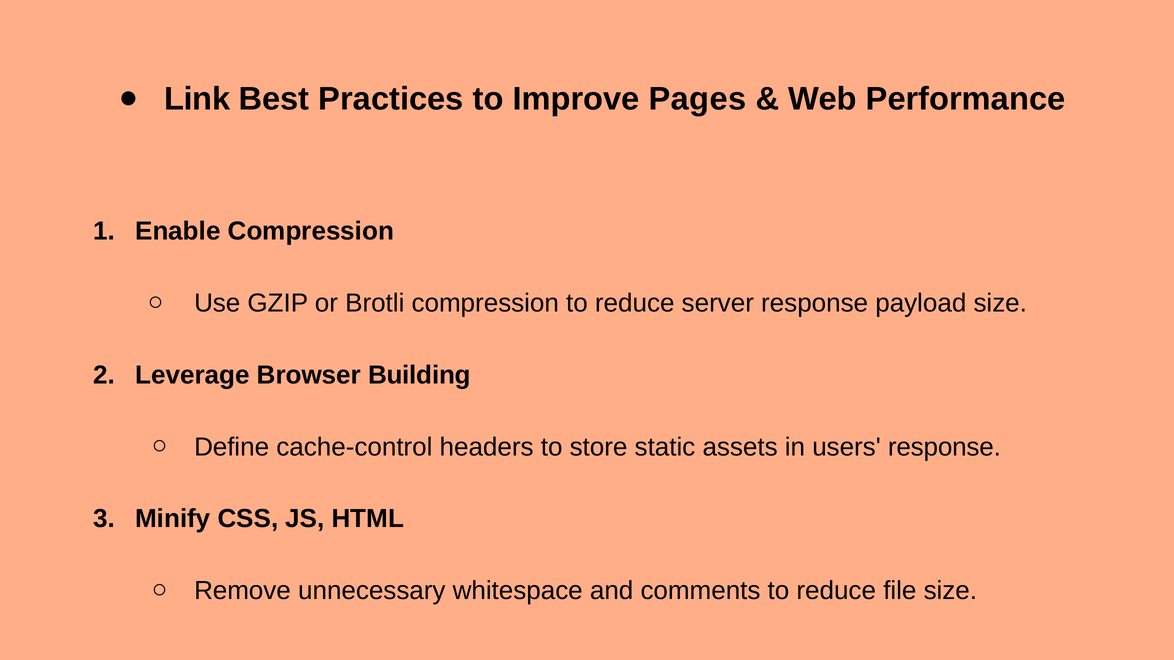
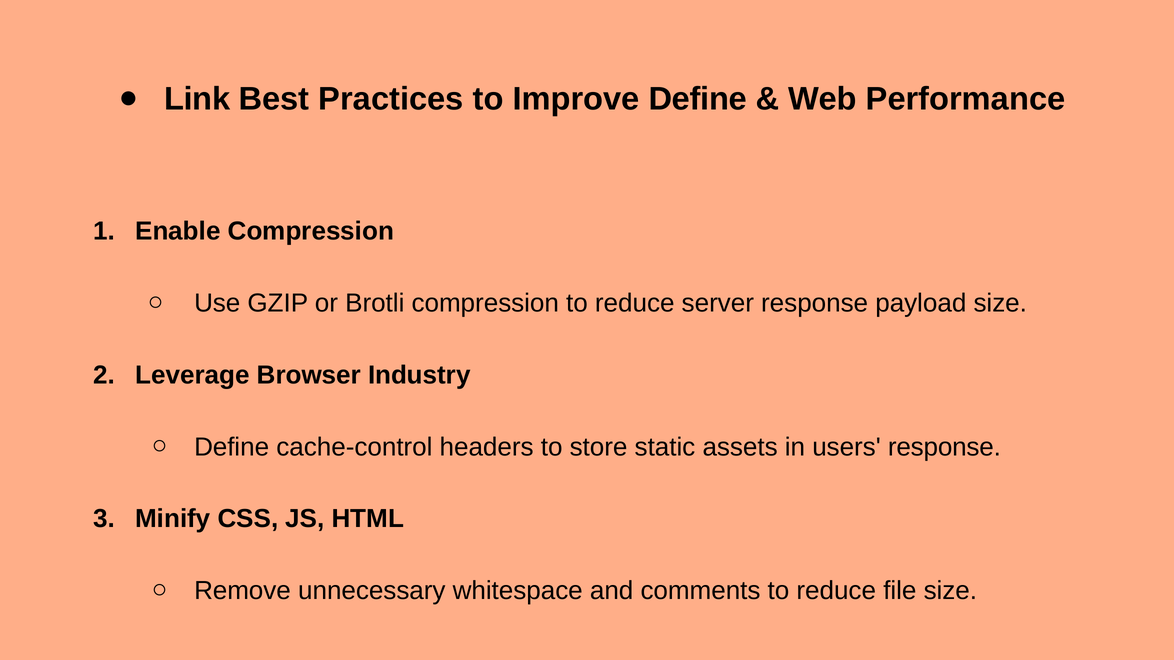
Improve Pages: Pages -> Define
Building: Building -> Industry
